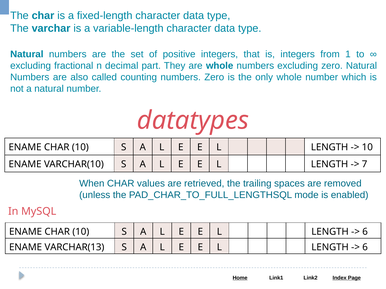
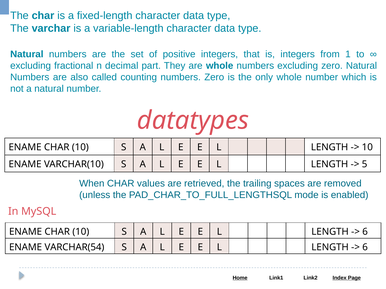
7: 7 -> 5
VARCHAR(13: VARCHAR(13 -> VARCHAR(54
